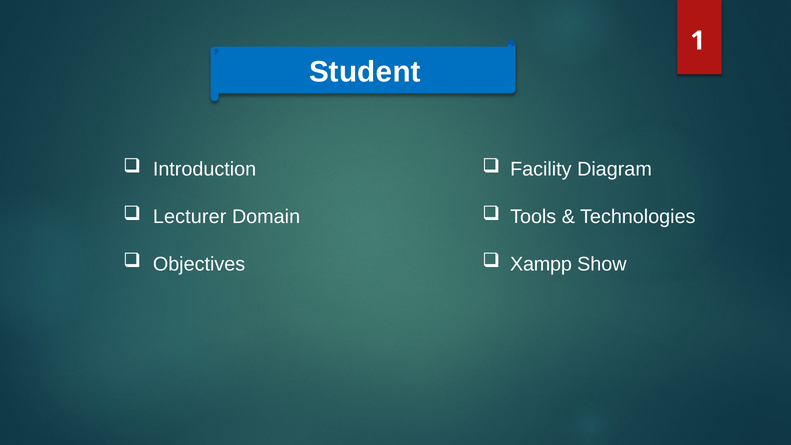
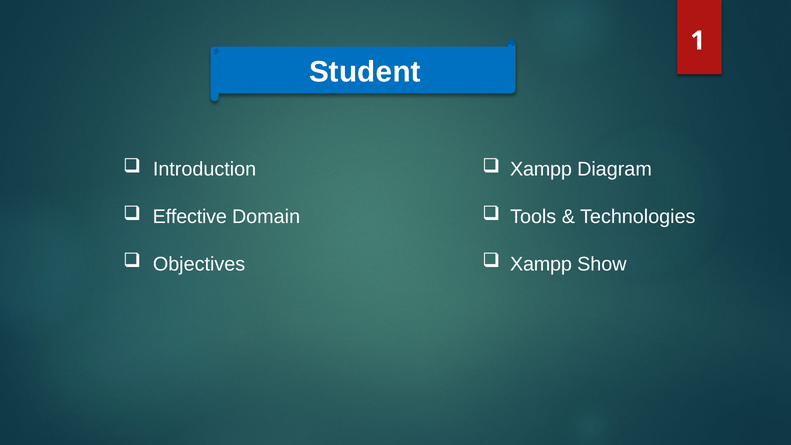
Facility at (541, 169): Facility -> Xampp
Lecturer: Lecturer -> Effective
